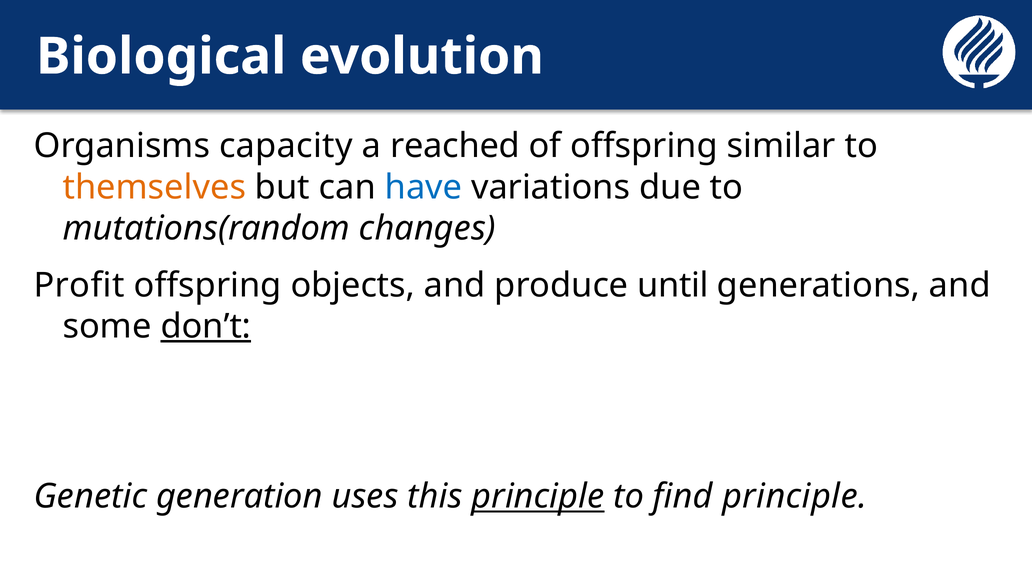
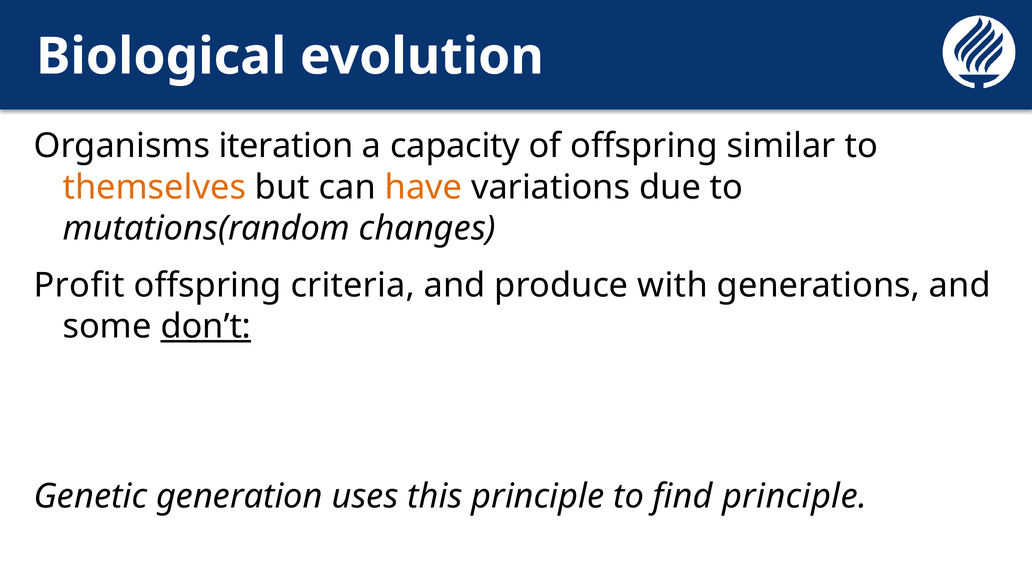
capacity: capacity -> iteration
reached: reached -> capacity
have colour: blue -> orange
objects: objects -> criteria
until: until -> with
principle at (538, 497) underline: present -> none
